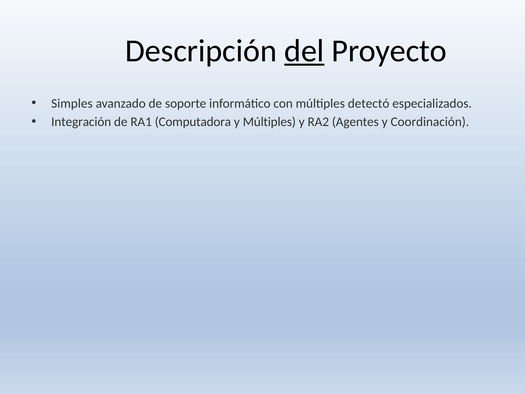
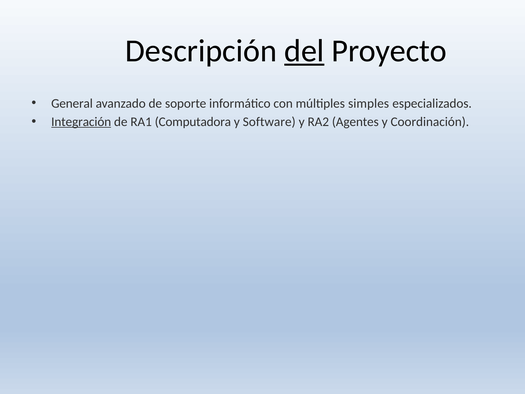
Simples: Simples -> General
detectó: detectó -> simples
Integración underline: none -> present
y Múltiples: Múltiples -> Software
